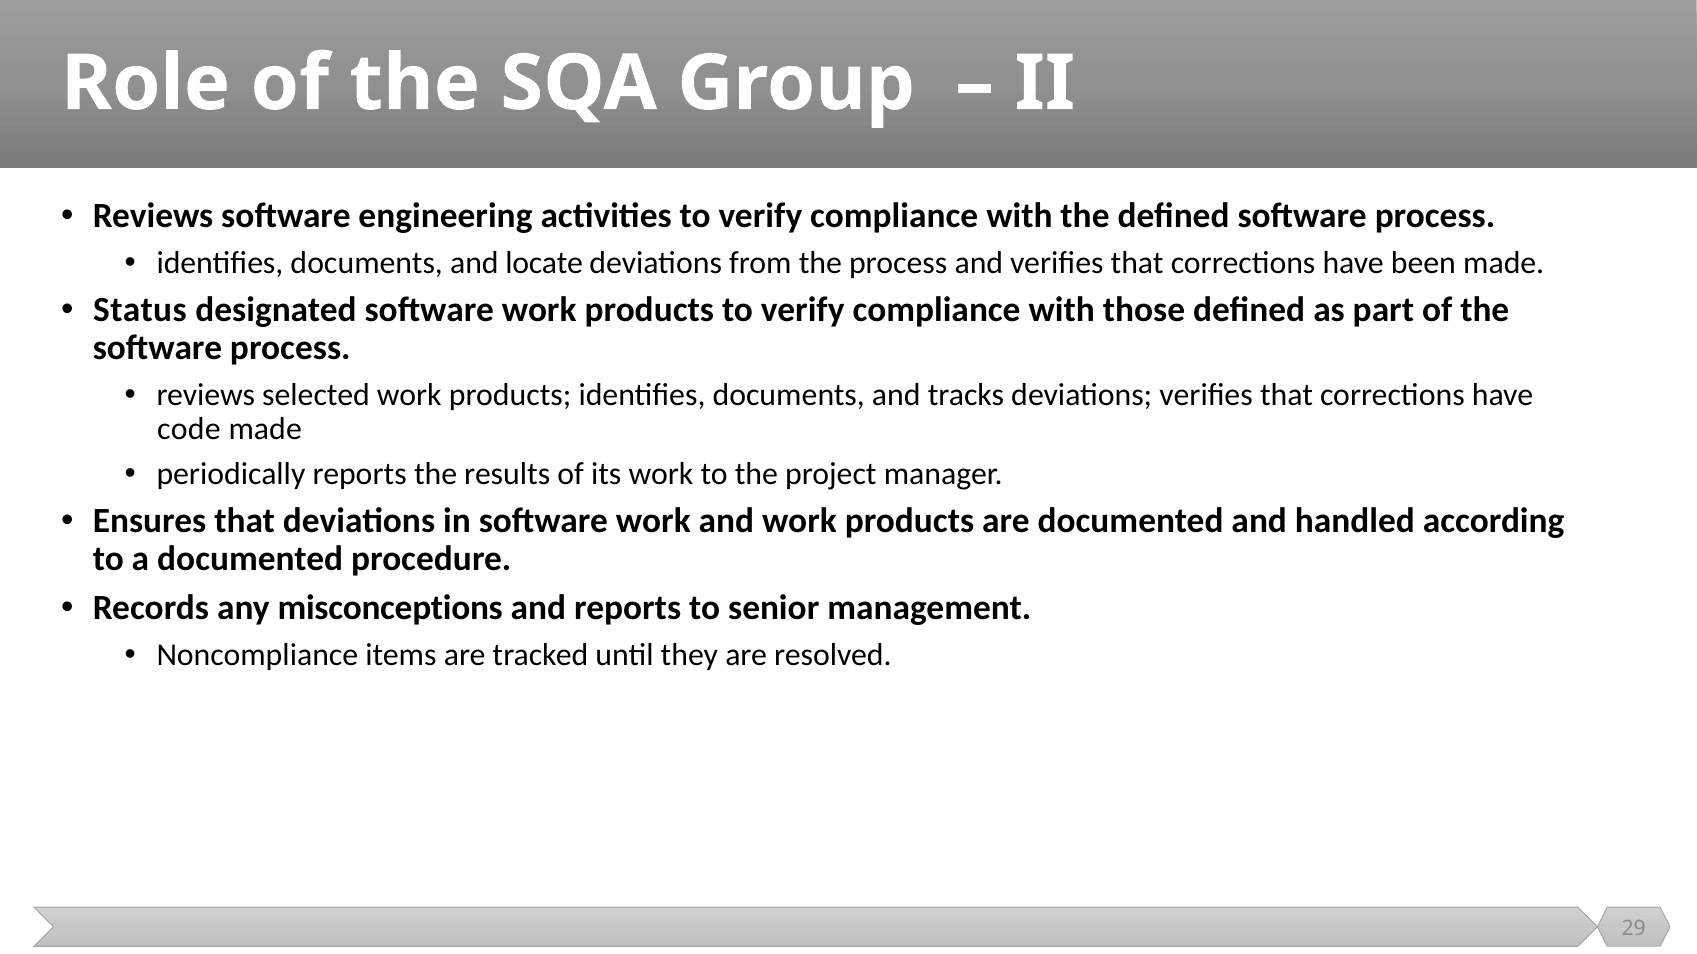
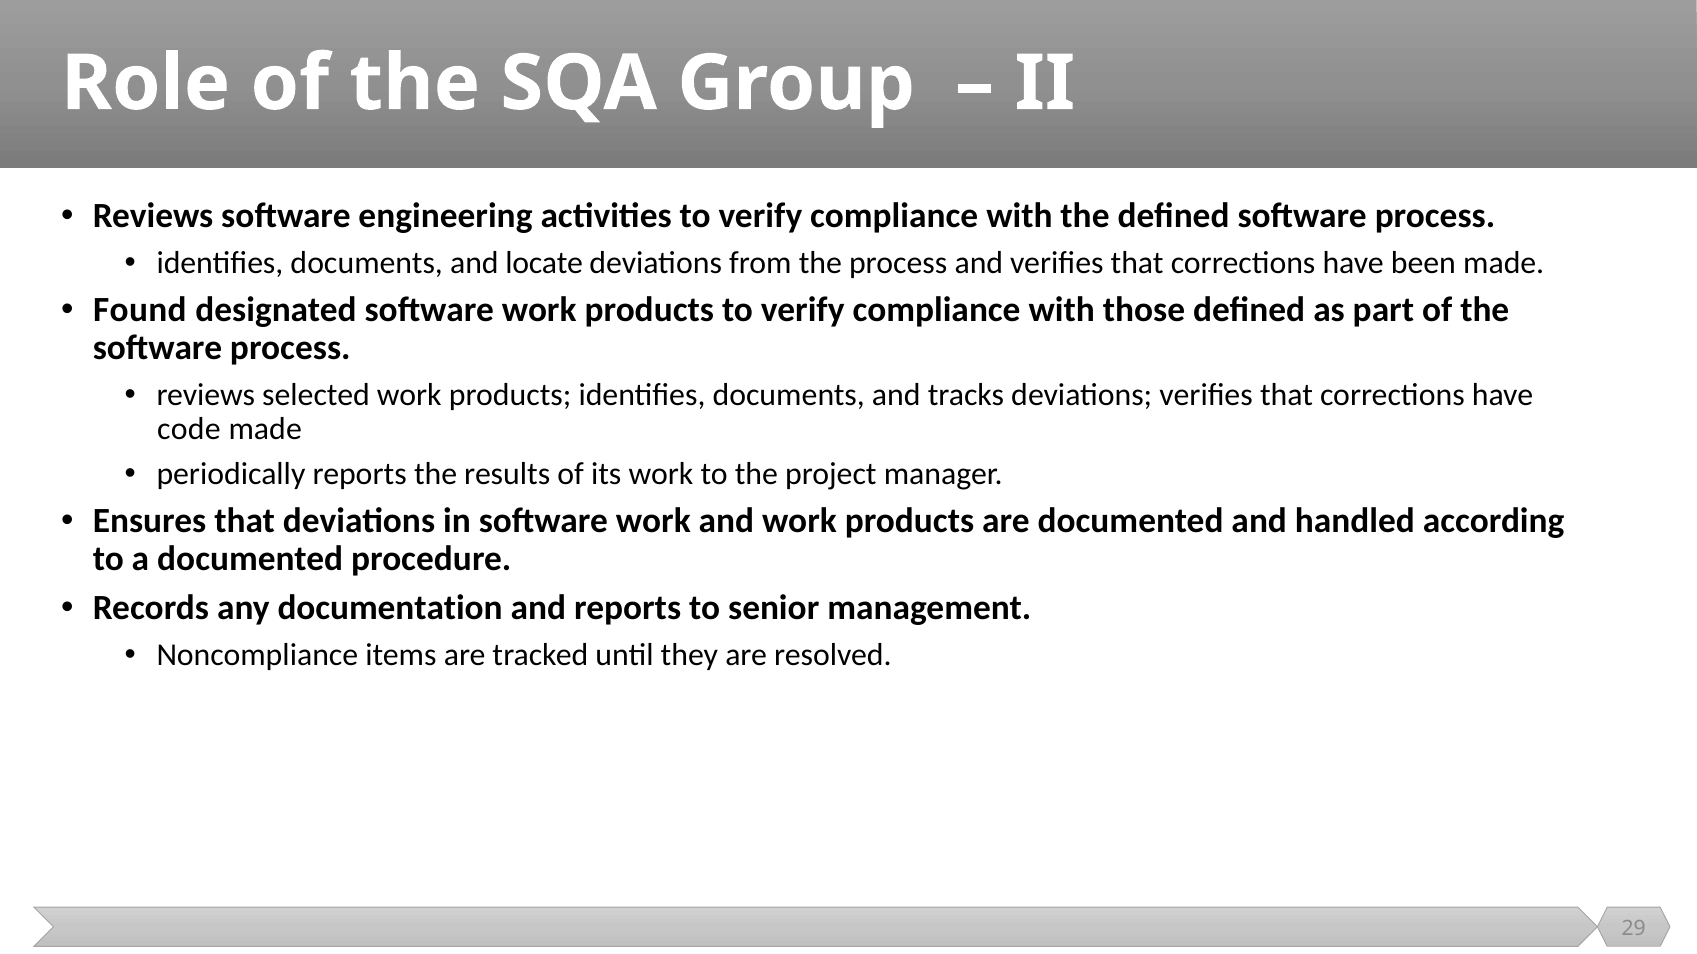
Status: Status -> Found
misconceptions: misconceptions -> documentation
